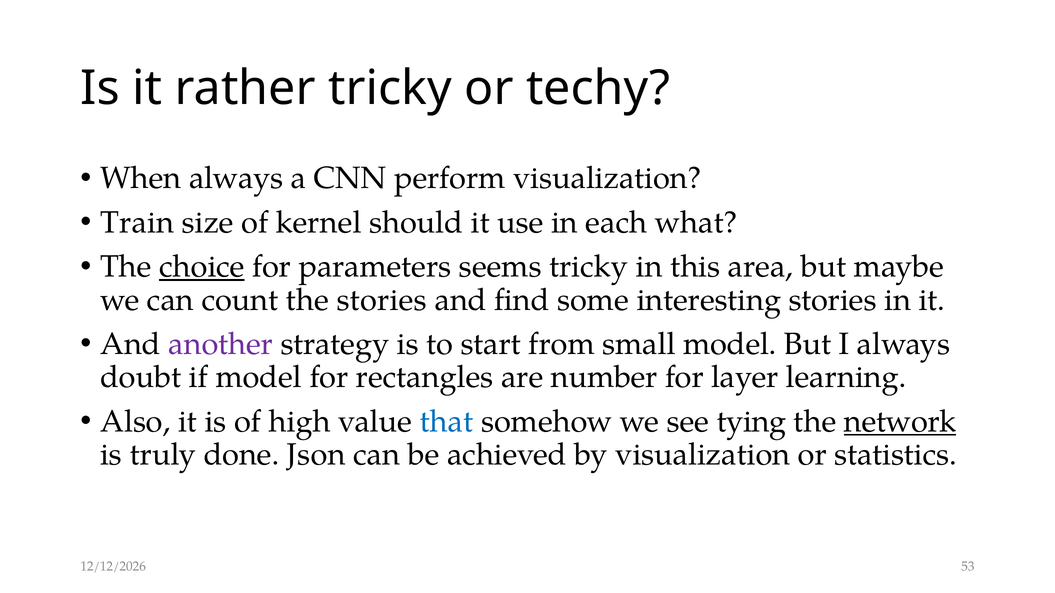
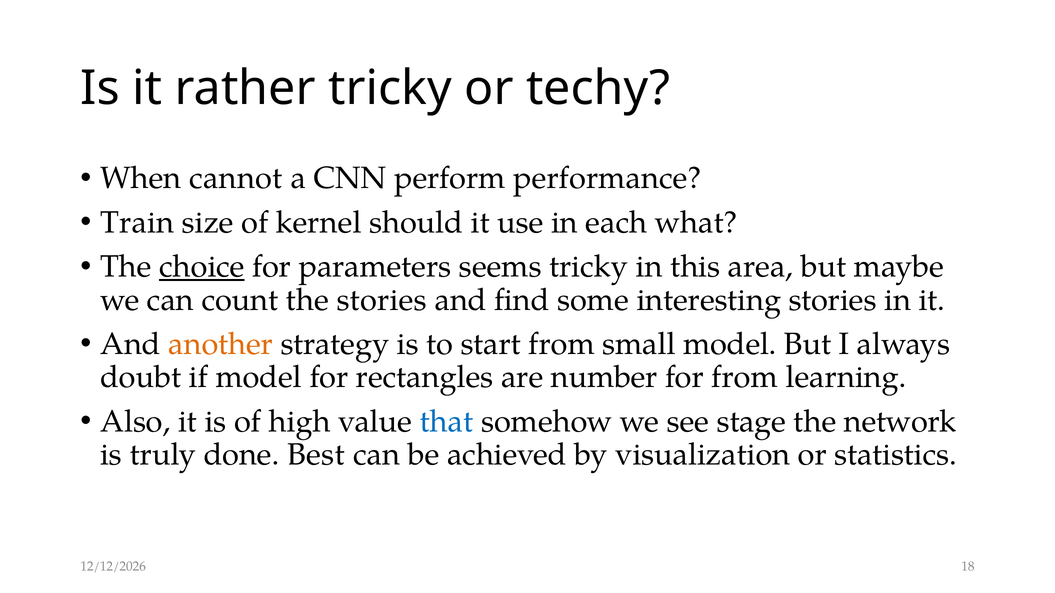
When always: always -> cannot
perform visualization: visualization -> performance
another colour: purple -> orange
for layer: layer -> from
tying: tying -> stage
network underline: present -> none
Json: Json -> Best
53: 53 -> 18
